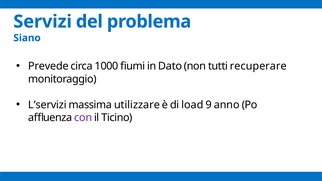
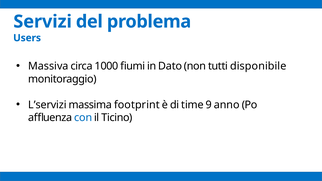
Siano: Siano -> Users
Prevede: Prevede -> Massiva
recuperare: recuperare -> disponibile
utilizzare: utilizzare -> footprint
load: load -> time
con colour: purple -> blue
